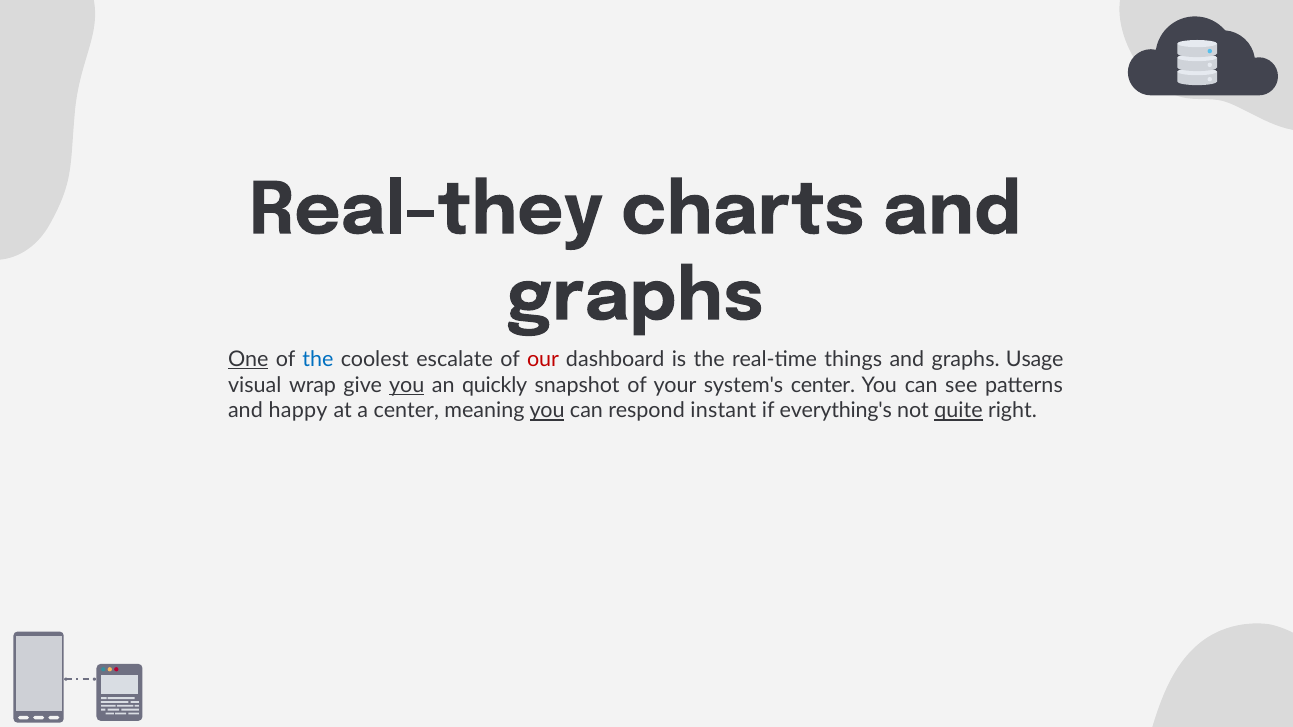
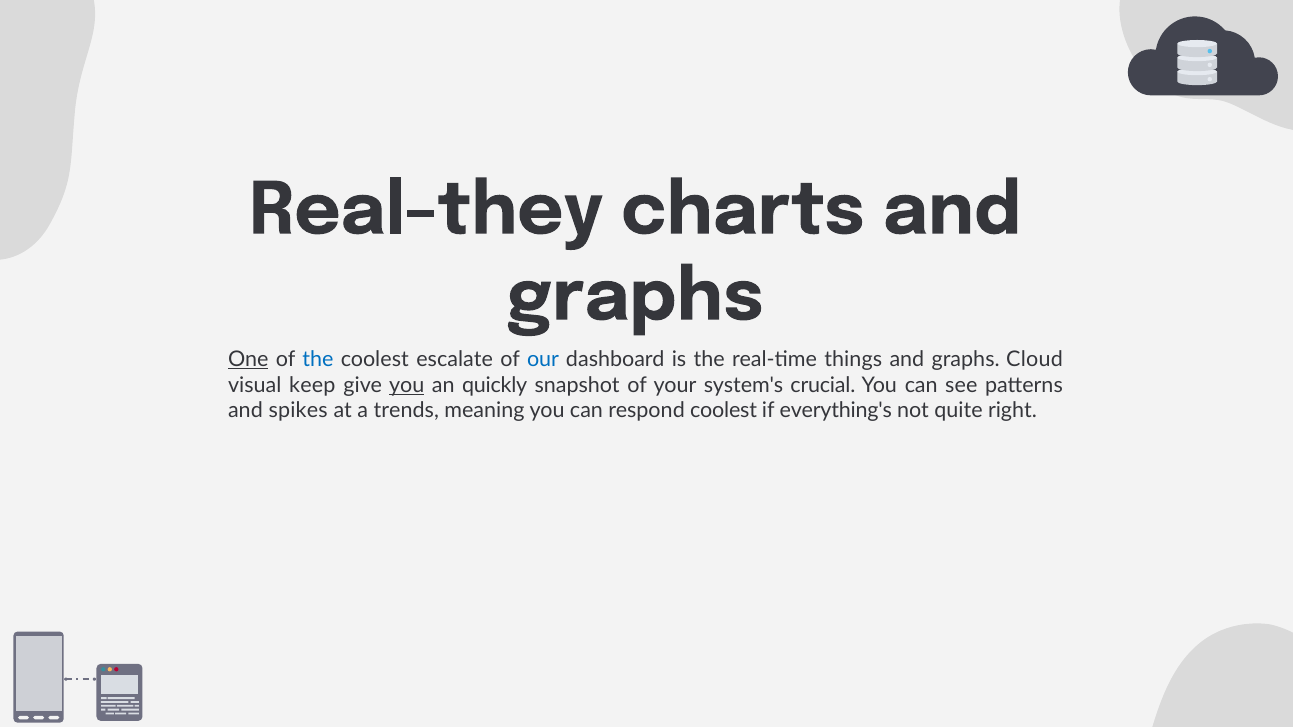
our colour: red -> blue
Usage: Usage -> Cloud
wrap: wrap -> keep
system's center: center -> crucial
happy: happy -> spikes
a center: center -> trends
you at (547, 411) underline: present -> none
respond instant: instant -> coolest
quite underline: present -> none
